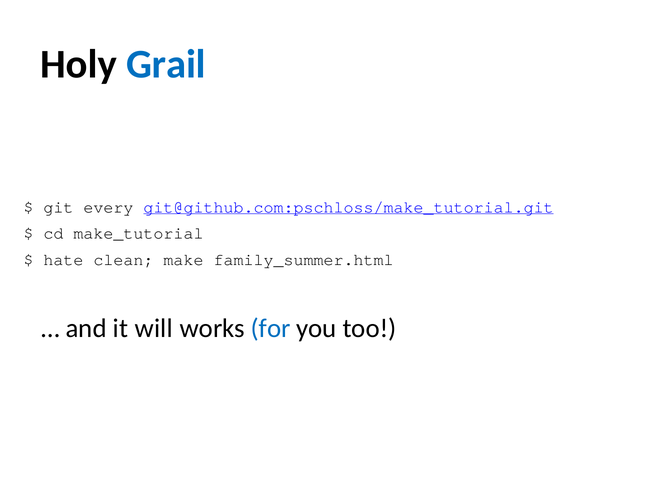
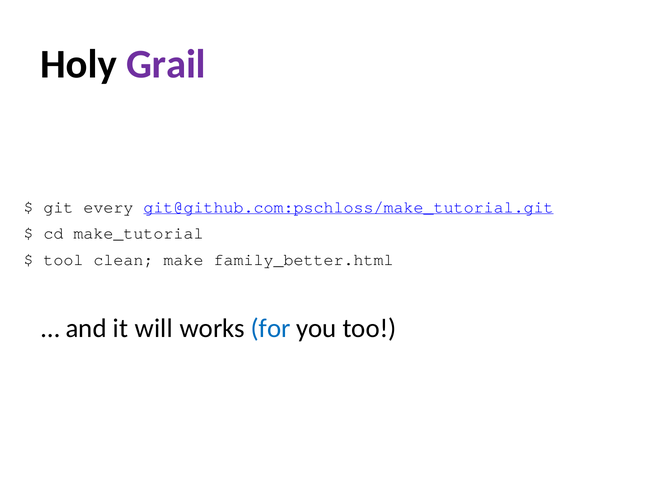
Grail colour: blue -> purple
hate: hate -> tool
family_summer.html: family_summer.html -> family_better.html
